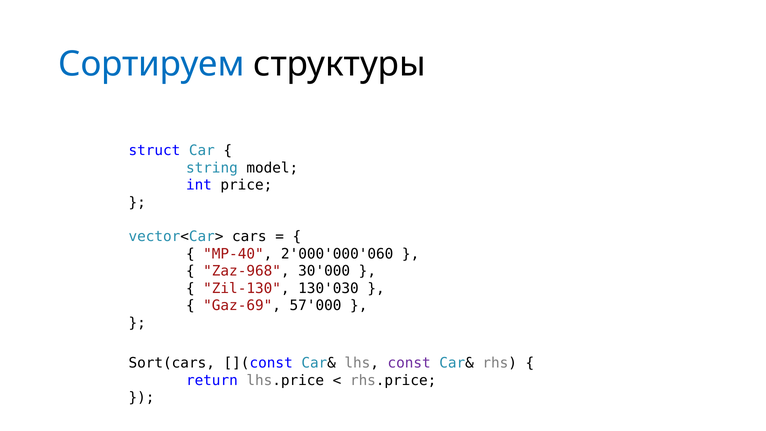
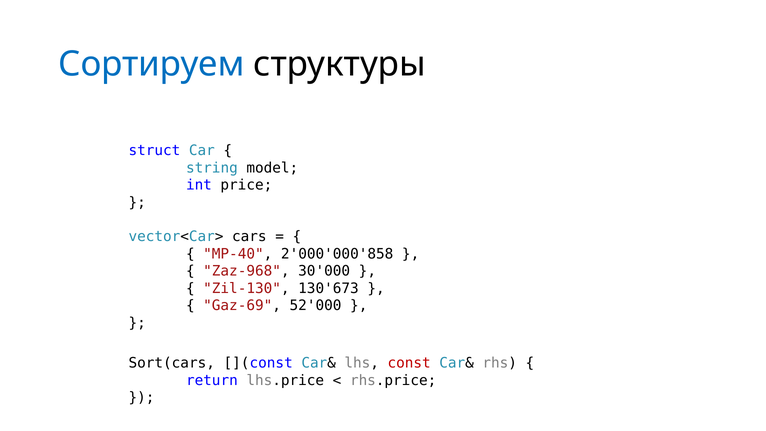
2'000'000'060: 2'000'000'060 -> 2'000'000'858
130'030: 130'030 -> 130'673
57'000: 57'000 -> 52'000
const colour: purple -> red
